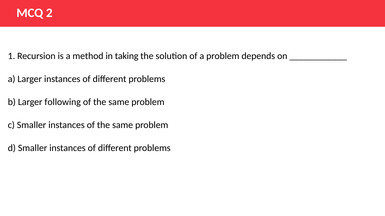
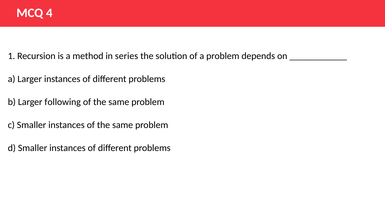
2: 2 -> 4
taking: taking -> series
